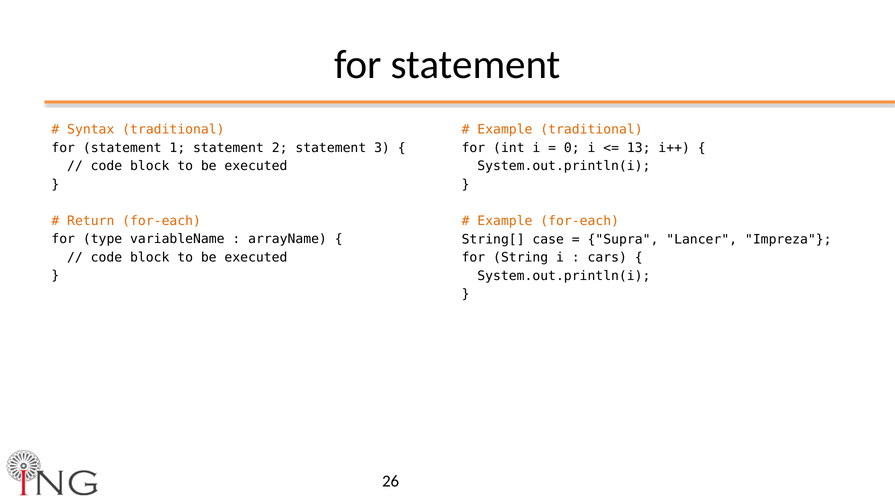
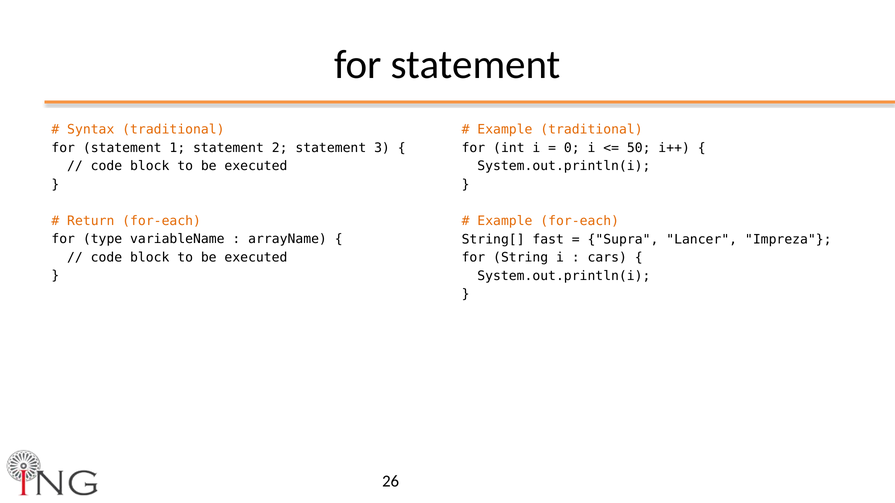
13: 13 -> 50
case: case -> fast
